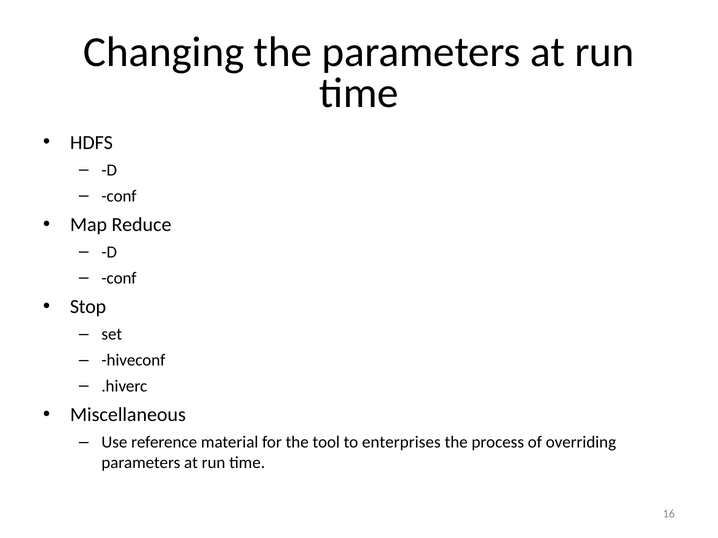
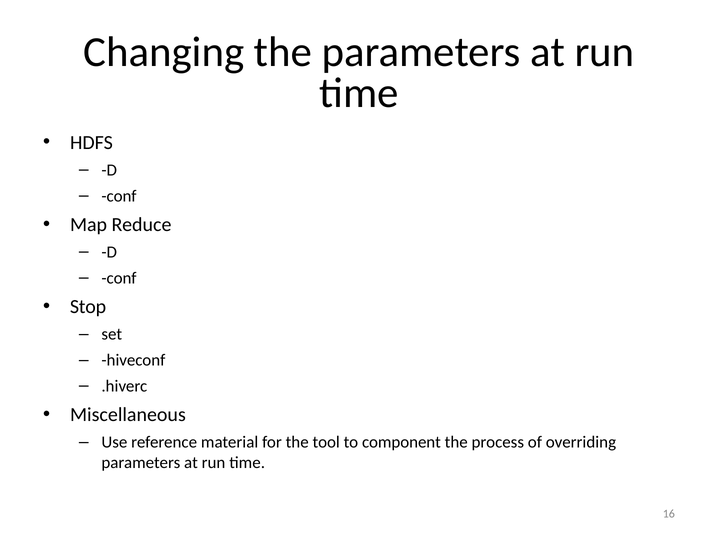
enterprises: enterprises -> component
